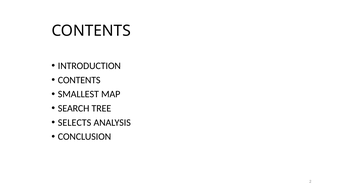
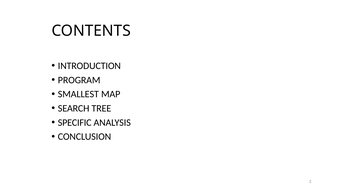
CONTENTS at (79, 80): CONTENTS -> PROGRAM
SELECTS: SELECTS -> SPECIFIC
